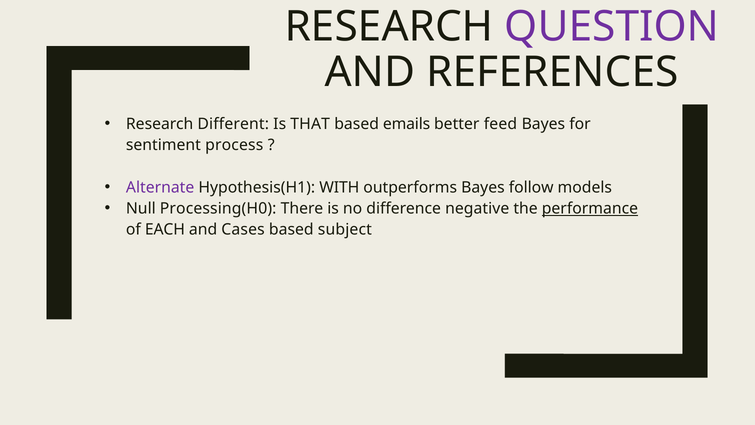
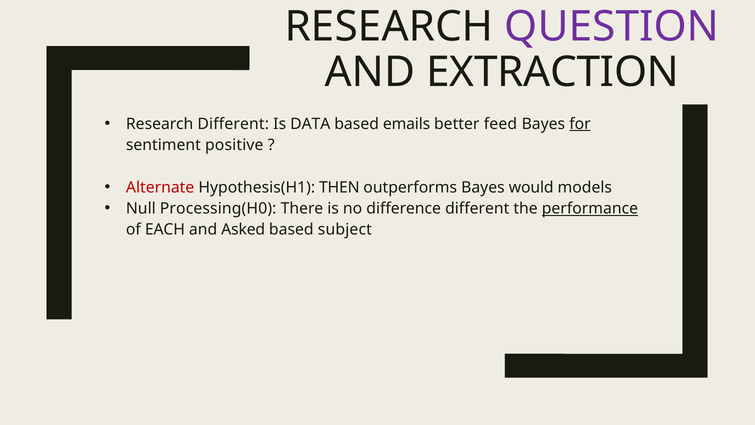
REFERENCES: REFERENCES -> EXTRACTION
THAT: THAT -> DATA
for underline: none -> present
process: process -> positive
Alternate colour: purple -> red
WITH: WITH -> THEN
follow: follow -> would
difference negative: negative -> different
Cases: Cases -> Asked
